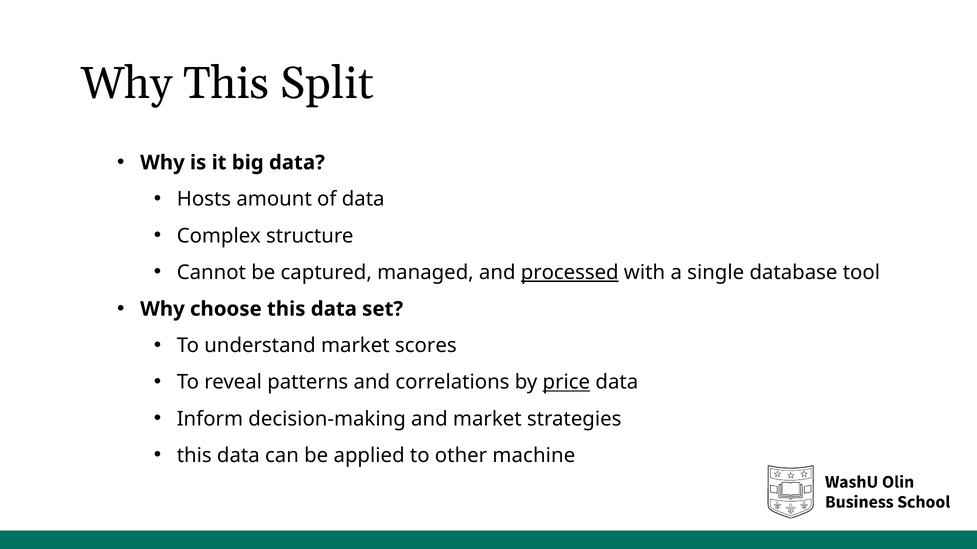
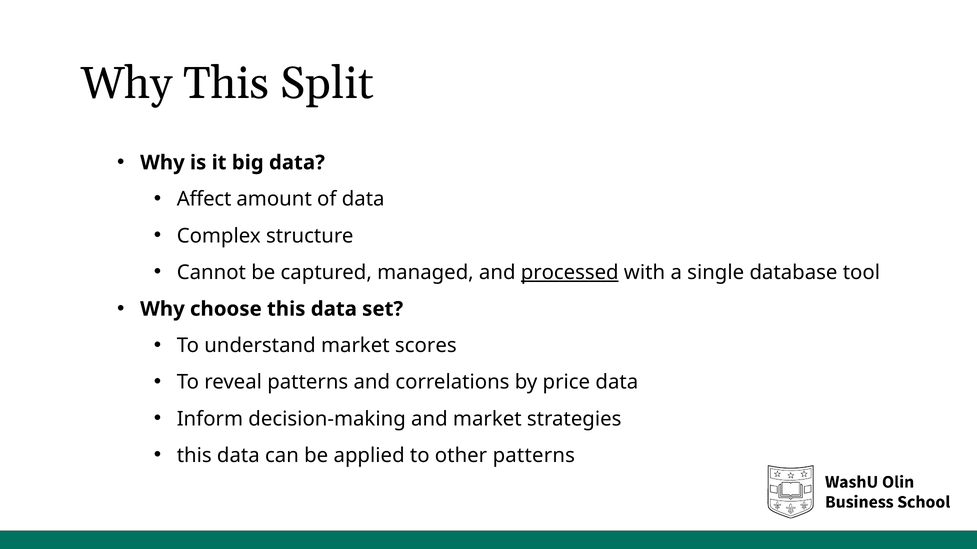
Hosts: Hosts -> Affect
price underline: present -> none
other machine: machine -> patterns
